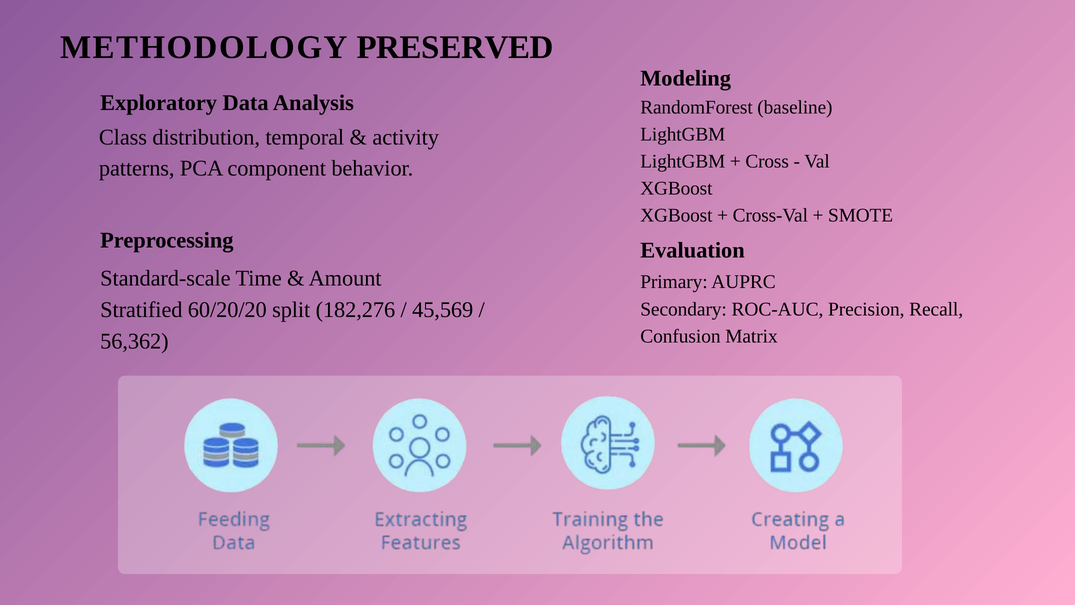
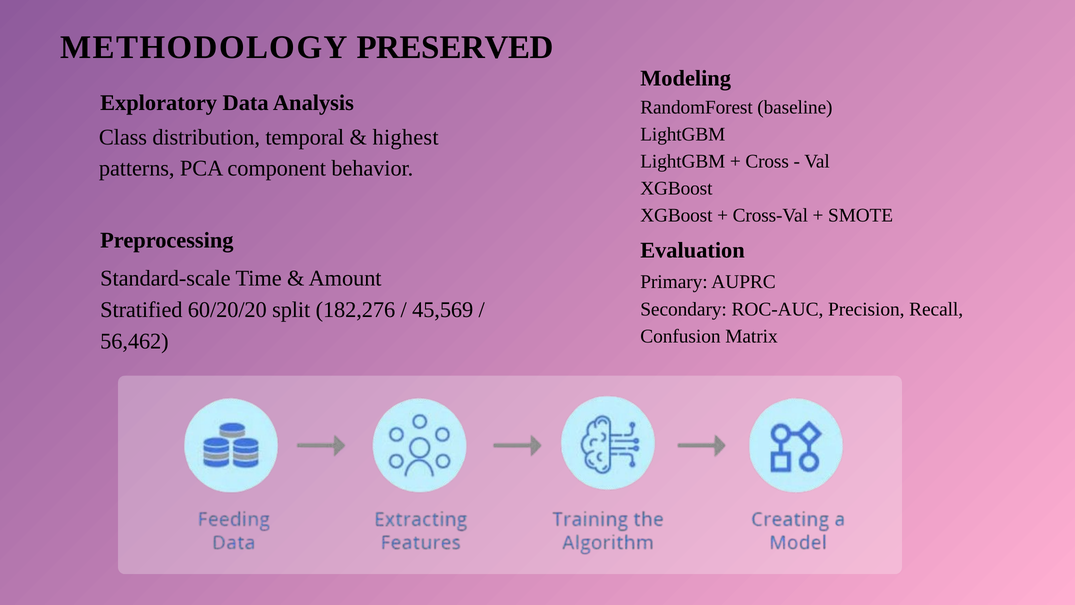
activity: activity -> highest
56,362: 56,362 -> 56,462
